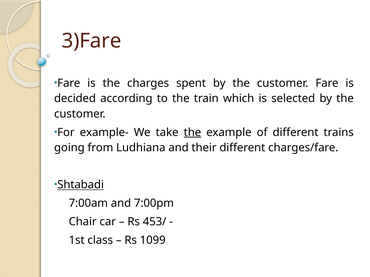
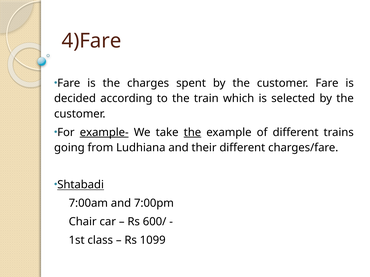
3)Fare: 3)Fare -> 4)Fare
example- underline: none -> present
453/: 453/ -> 600/
